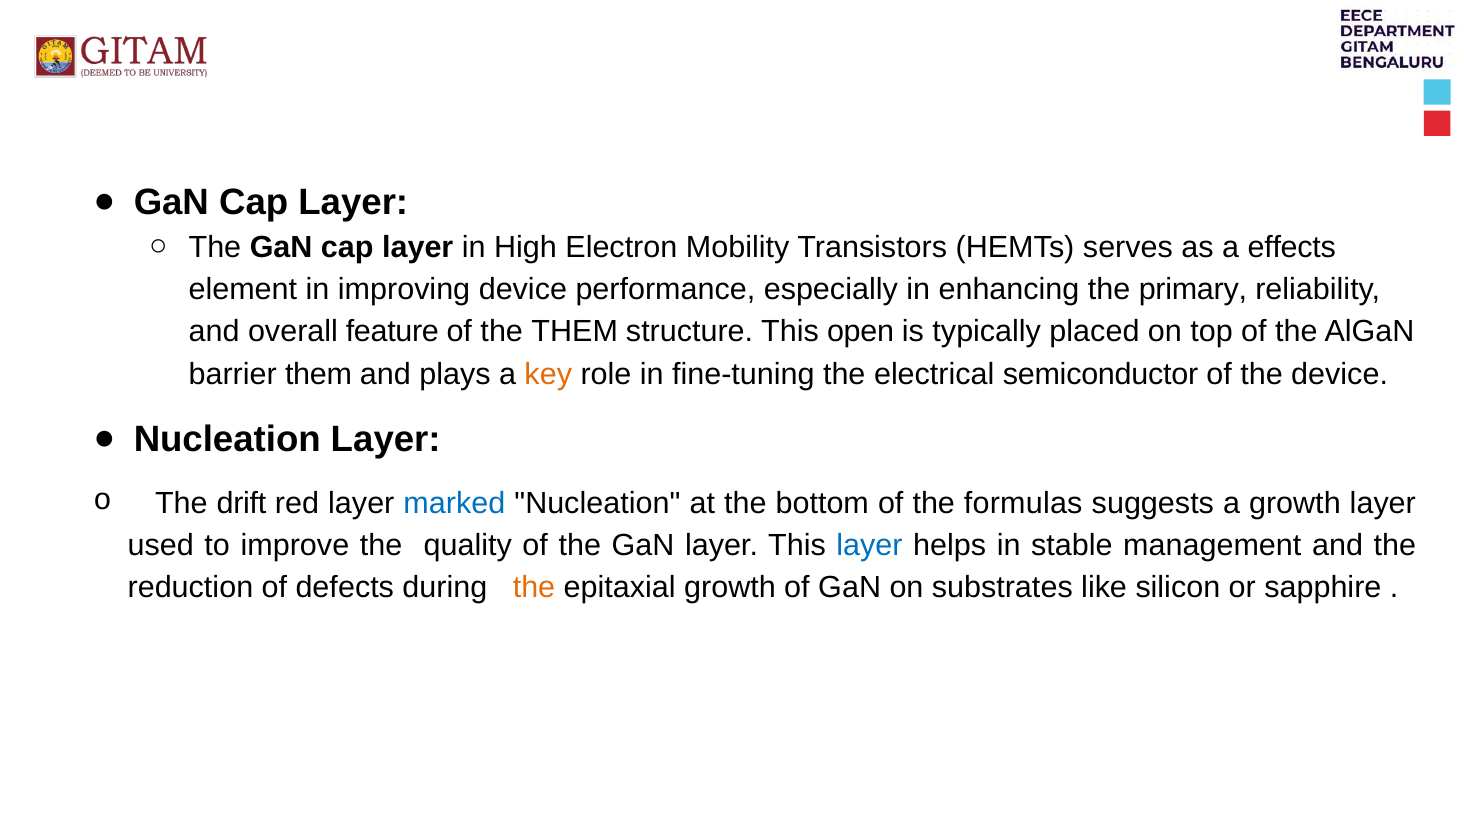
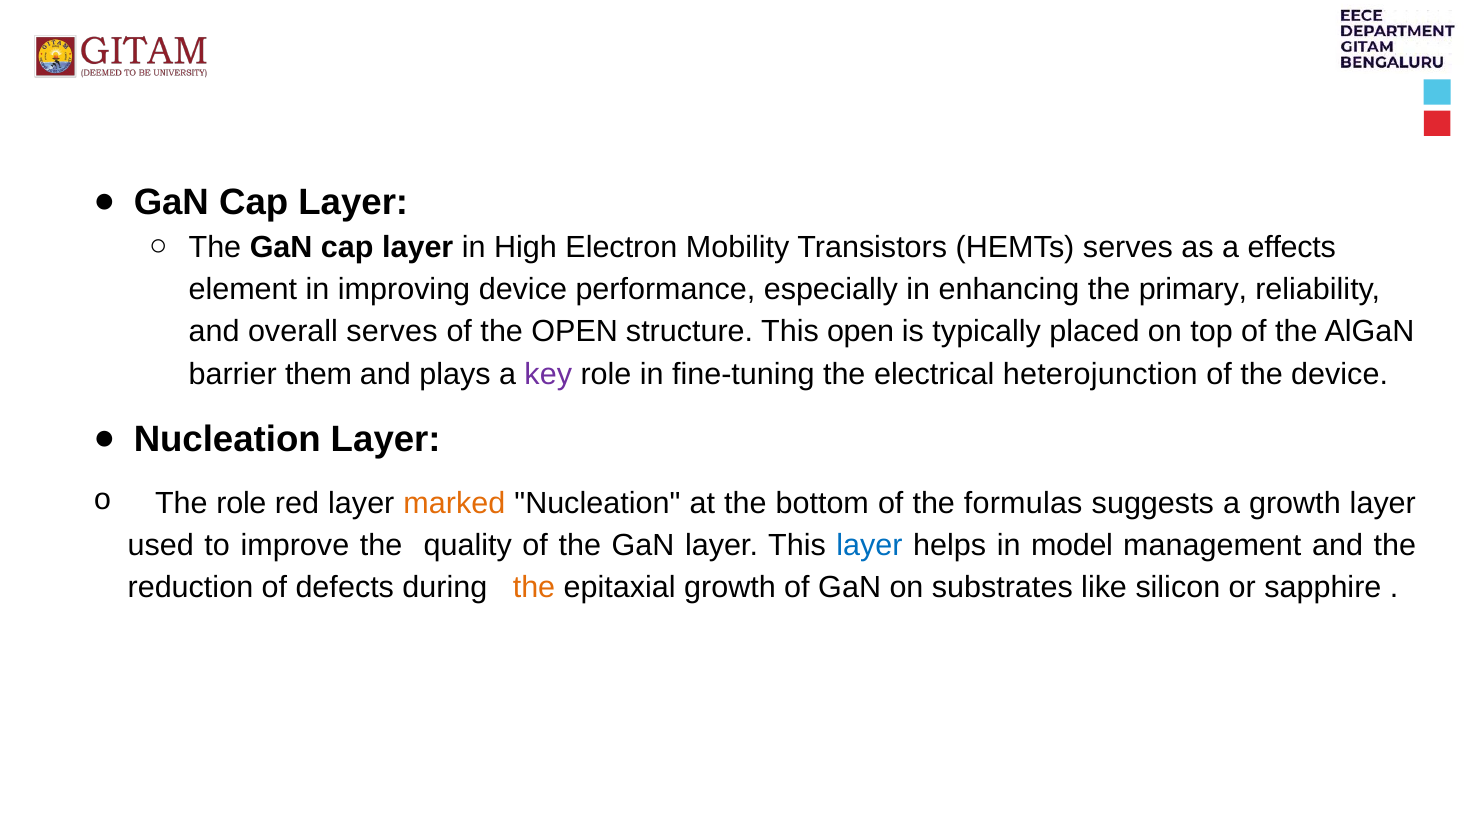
overall feature: feature -> serves
the THEM: THEM -> OPEN
key colour: orange -> purple
semiconductor: semiconductor -> heterojunction
The drift: drift -> role
marked colour: blue -> orange
stable: stable -> model
